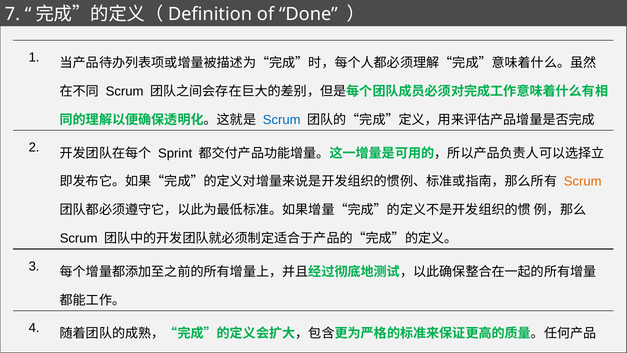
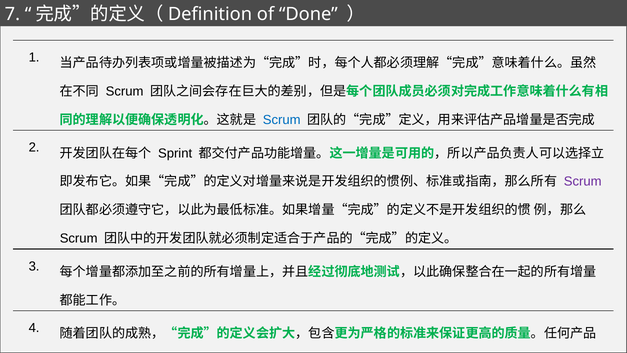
Scrum at (583, 181) colour: orange -> purple
